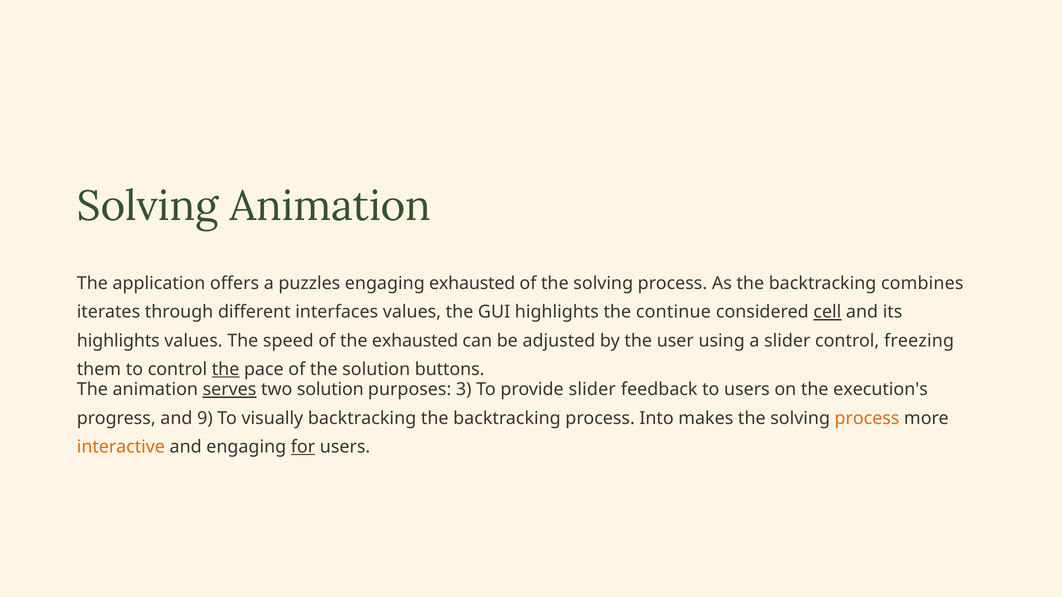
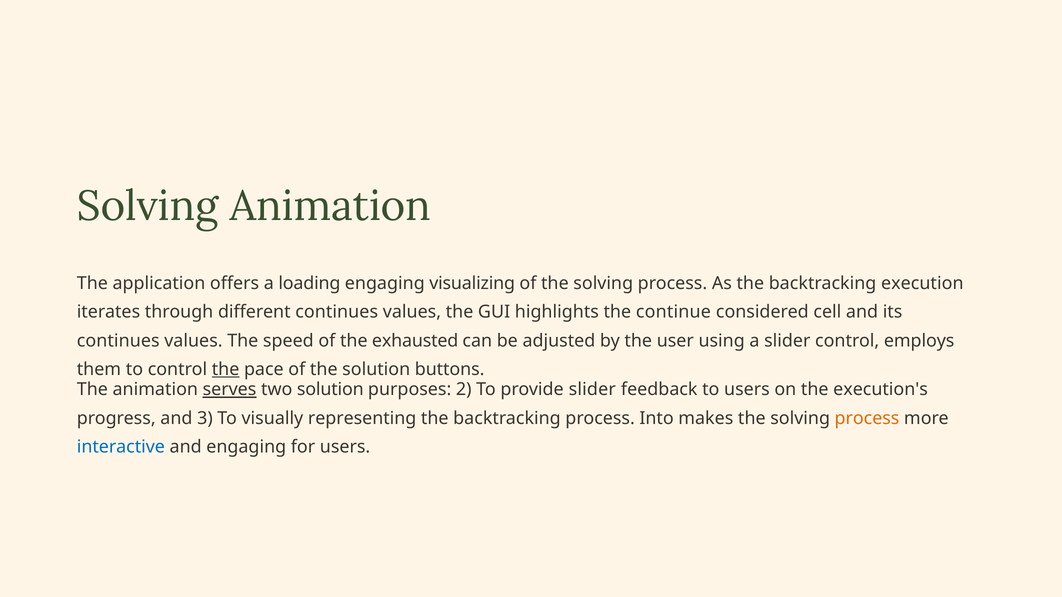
puzzles: puzzles -> loading
engaging exhausted: exhausted -> visualizing
combines: combines -> execution
different interfaces: interfaces -> continues
cell underline: present -> none
highlights at (118, 341): highlights -> continues
freezing: freezing -> employs
3: 3 -> 2
9: 9 -> 3
visually backtracking: backtracking -> representing
interactive colour: orange -> blue
for underline: present -> none
